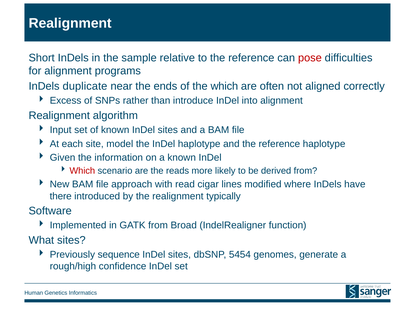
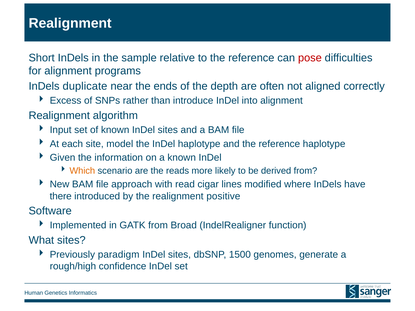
the which: which -> depth
Which at (82, 171) colour: red -> orange
typically: typically -> positive
sequence: sequence -> paradigm
5454: 5454 -> 1500
